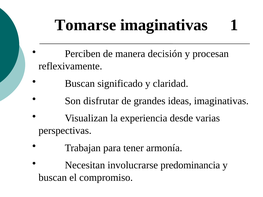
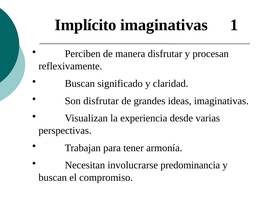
Tomarse: Tomarse -> Implícito
manera decisión: decisión -> disfrutar
